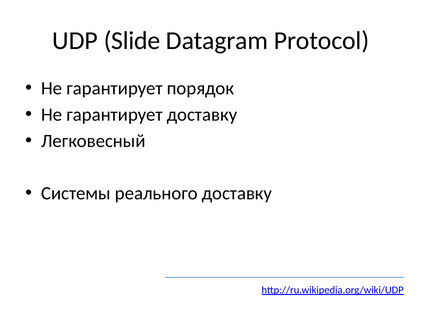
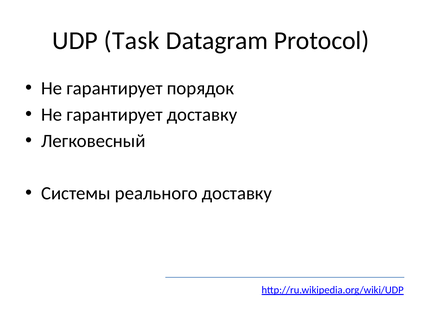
Slide: Slide -> Task
